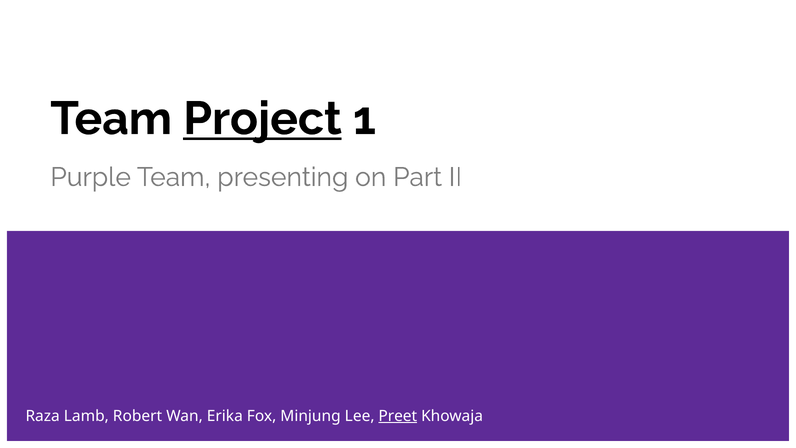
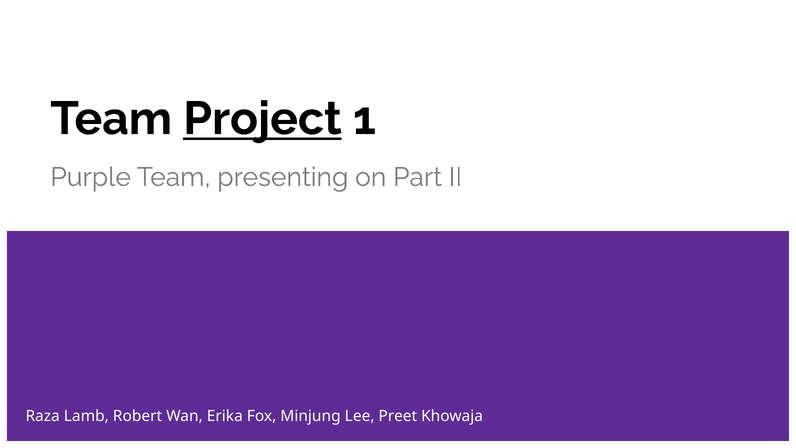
Preet underline: present -> none
